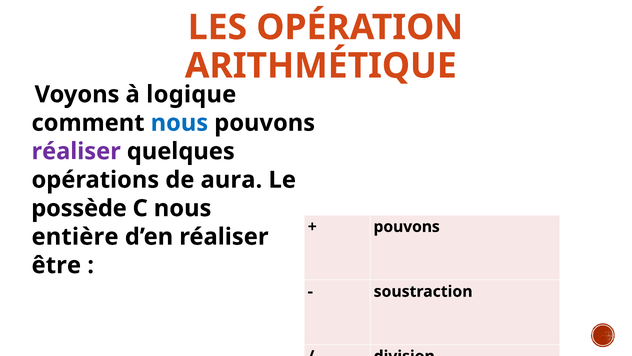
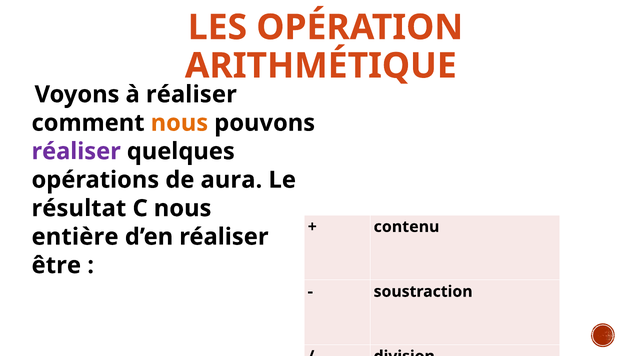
à logique: logique -> réaliser
nous at (179, 123) colour: blue -> orange
possède: possède -> résultat
pouvons at (407, 226): pouvons -> contenu
